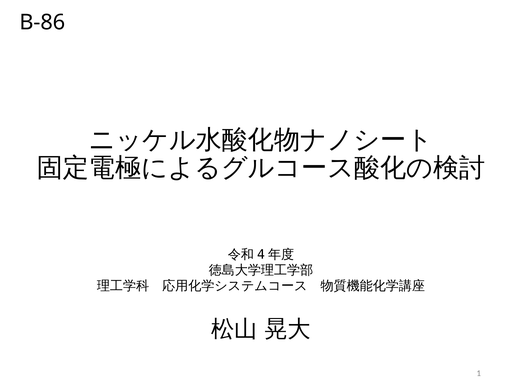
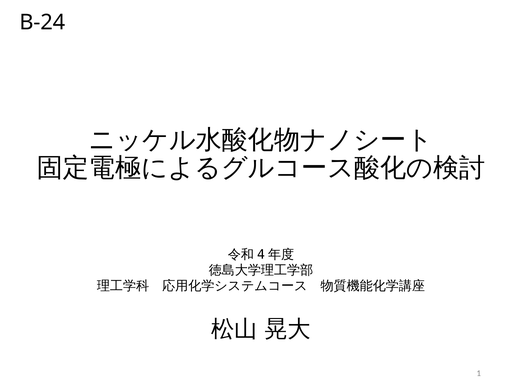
B-86: B-86 -> B-24
